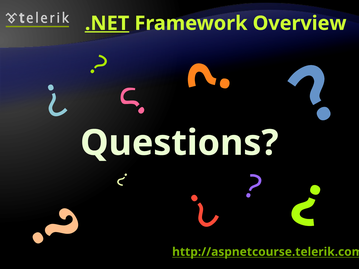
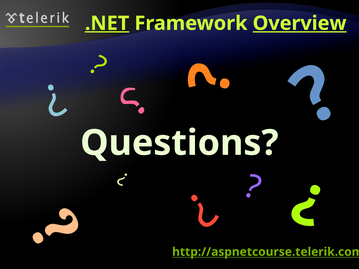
Overview underline: none -> present
